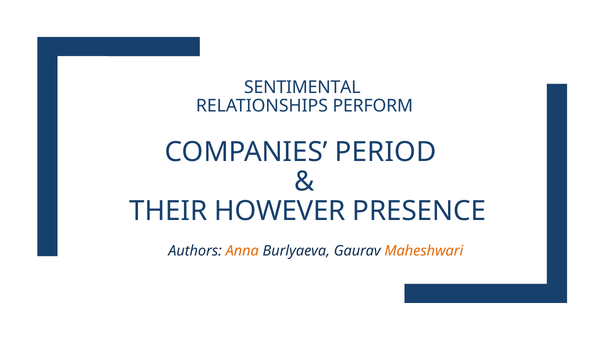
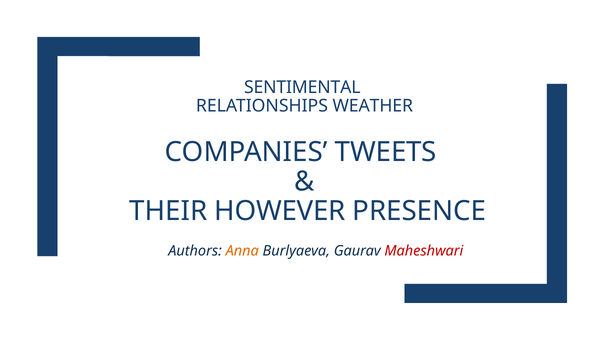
PERFORM: PERFORM -> WEATHER
PERIOD: PERIOD -> TWEETS
Maheshwari colour: orange -> red
